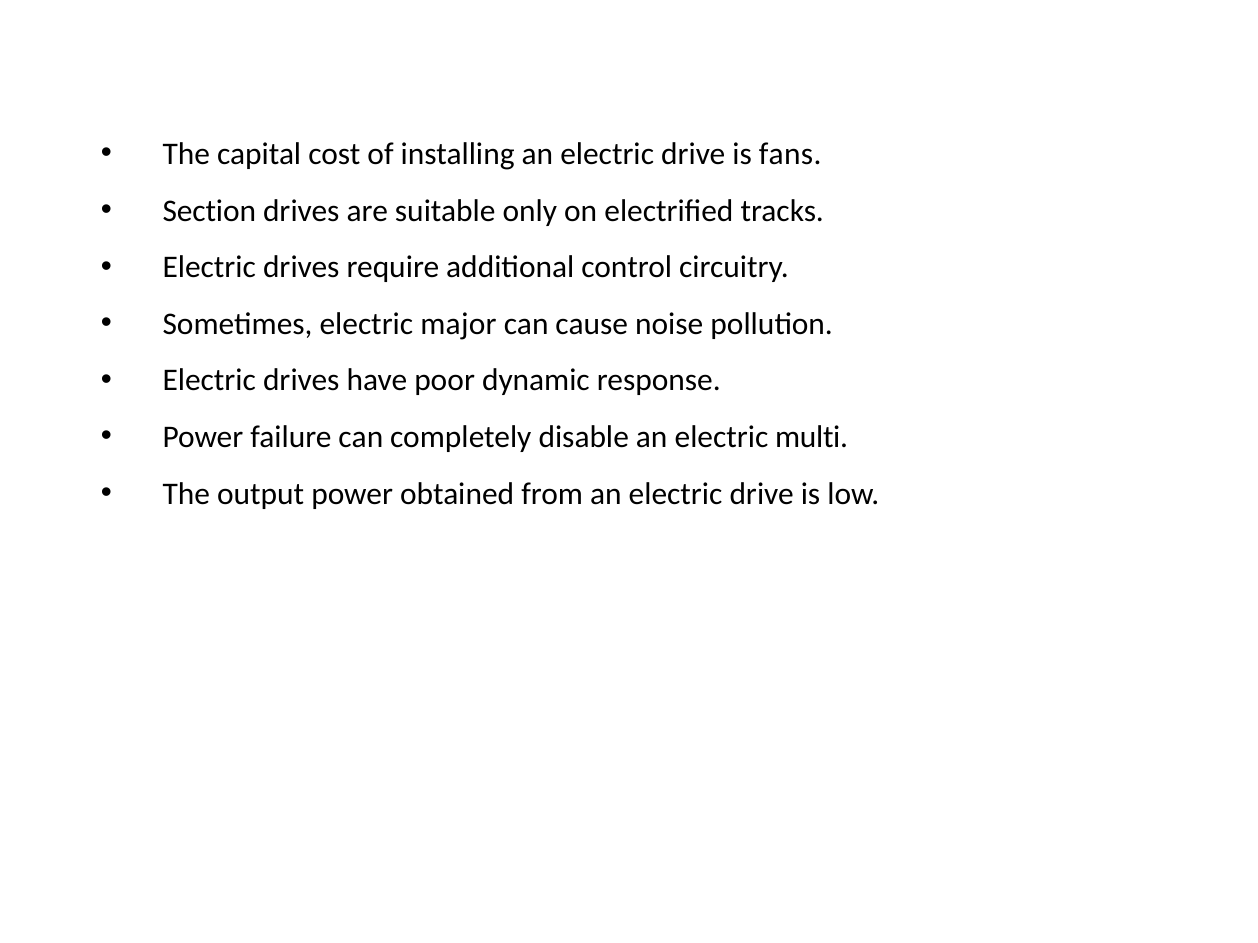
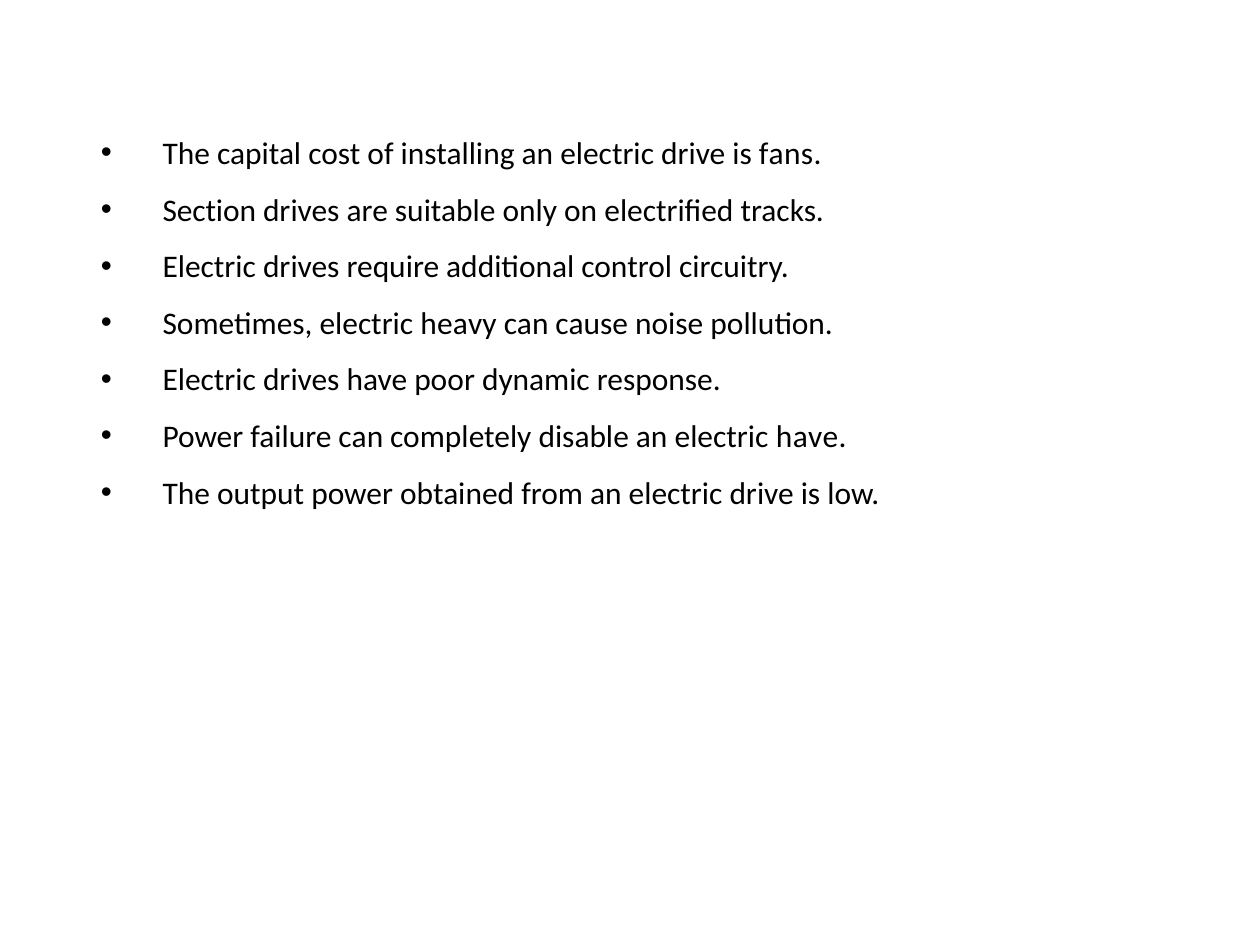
major: major -> heavy
electric multi: multi -> have
